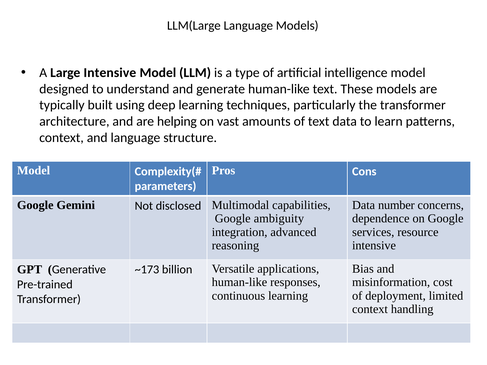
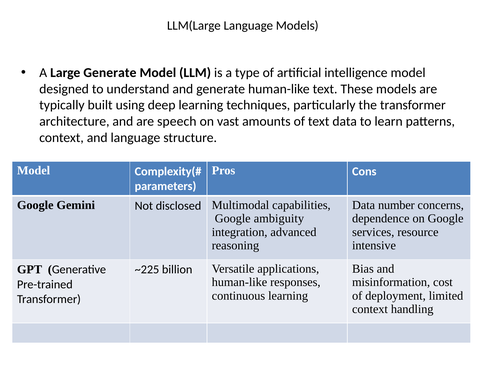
Large Intensive: Intensive -> Generate
helping: helping -> speech
~173: ~173 -> ~225
